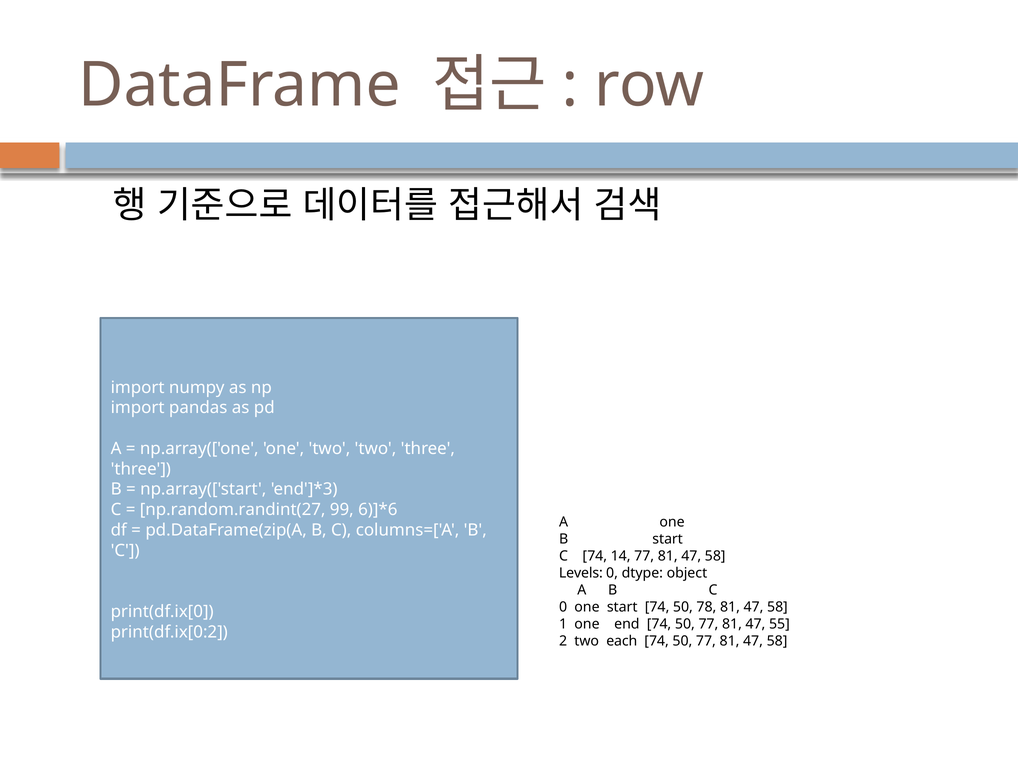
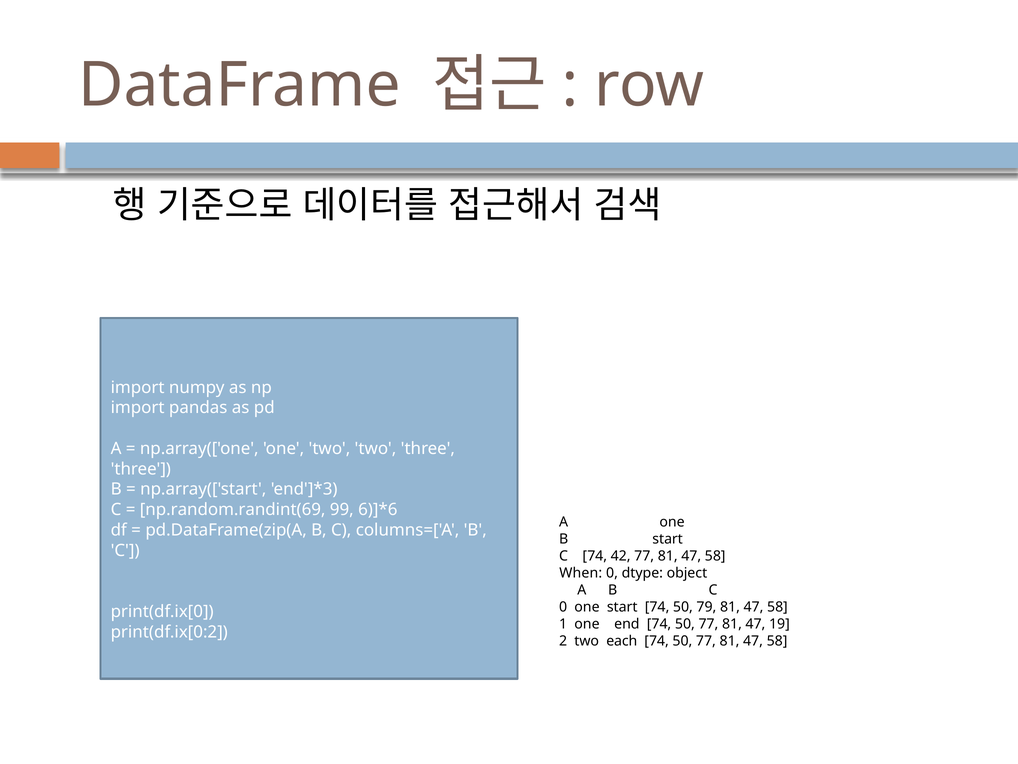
np.random.randint(27: np.random.randint(27 -> np.random.randint(69
14: 14 -> 42
Levels: Levels -> When
78: 78 -> 79
55: 55 -> 19
